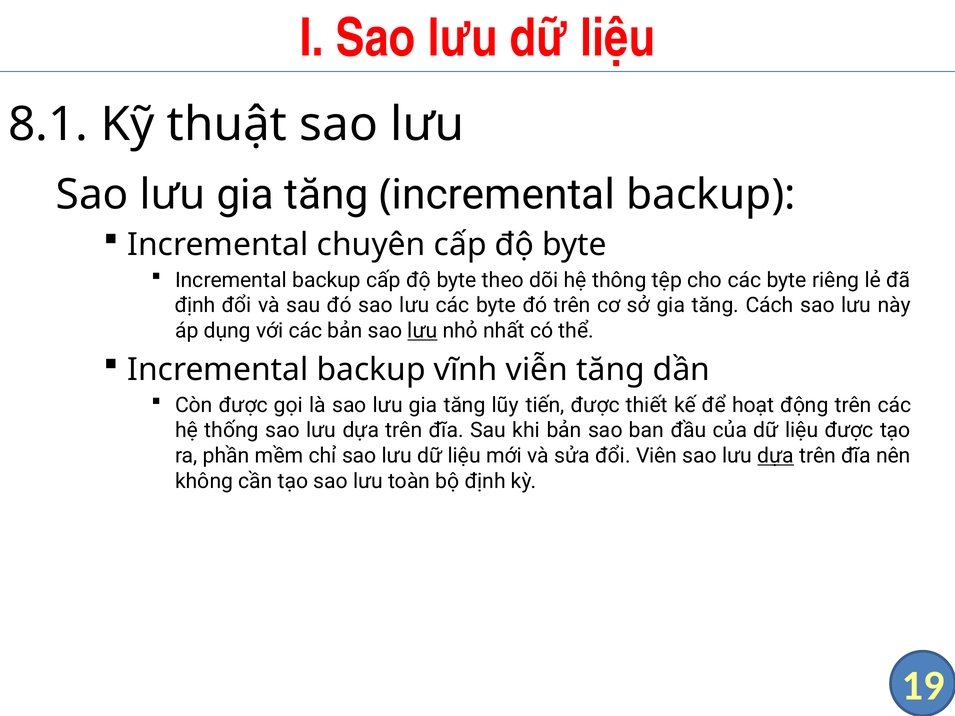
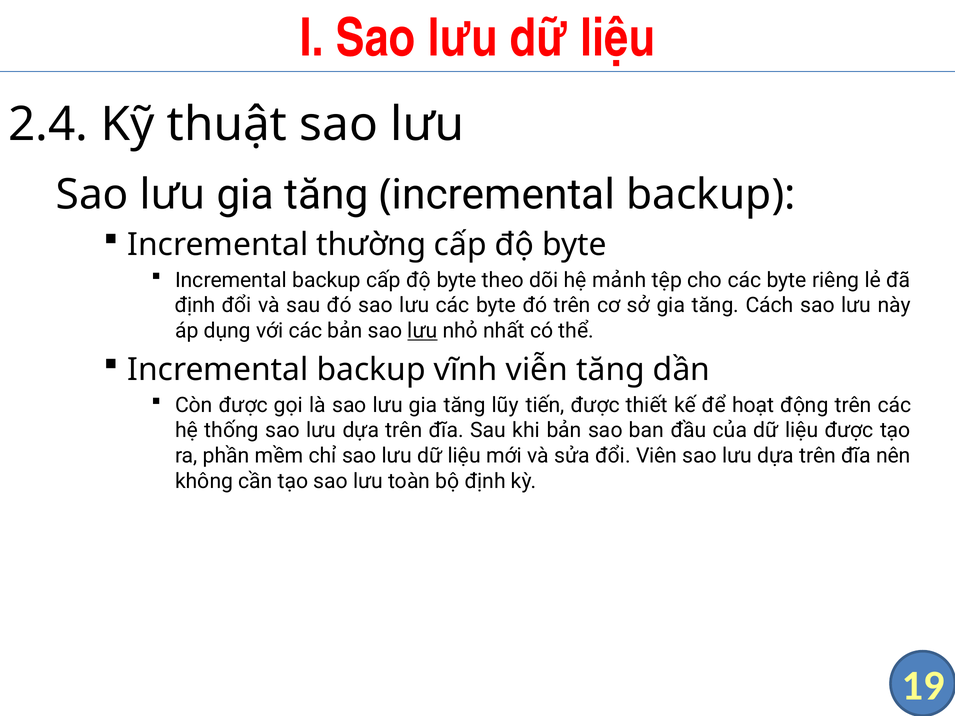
8.1: 8.1 -> 2.4
chuyên: chuyên -> thường
thông: thông -> mảnh
dựa at (776, 456) underline: present -> none
